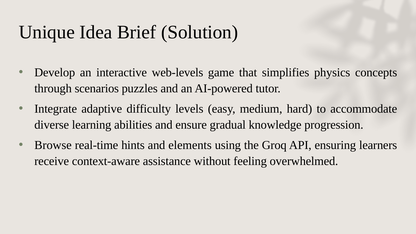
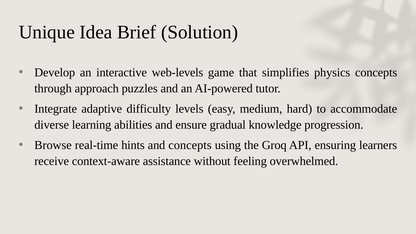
scenarios: scenarios -> approach
and elements: elements -> concepts
